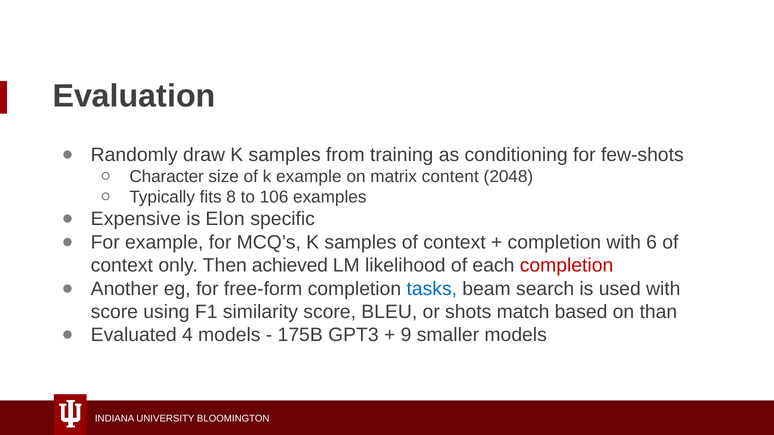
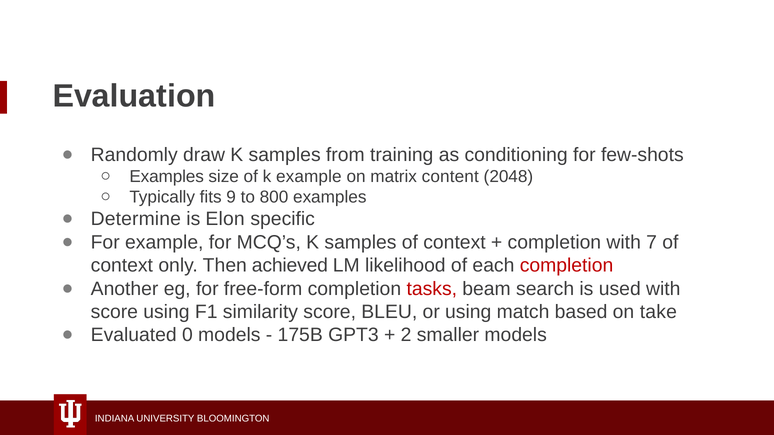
Character at (167, 177): Character -> Examples
8: 8 -> 9
106: 106 -> 800
Expensive: Expensive -> Determine
6: 6 -> 7
tasks colour: blue -> red
or shots: shots -> using
than: than -> take
4: 4 -> 0
9: 9 -> 2
